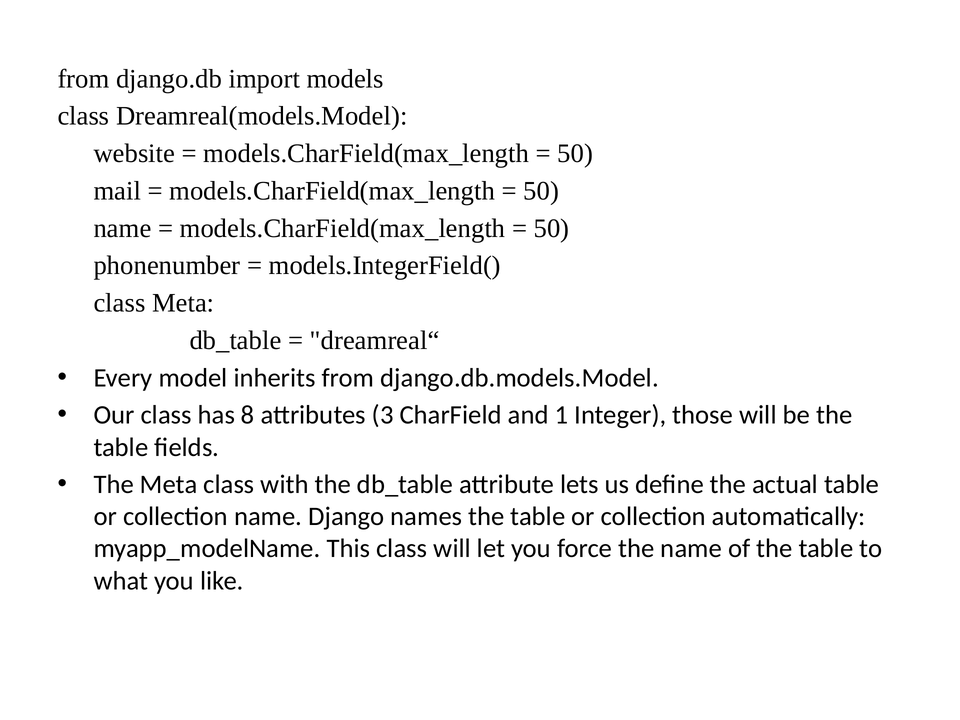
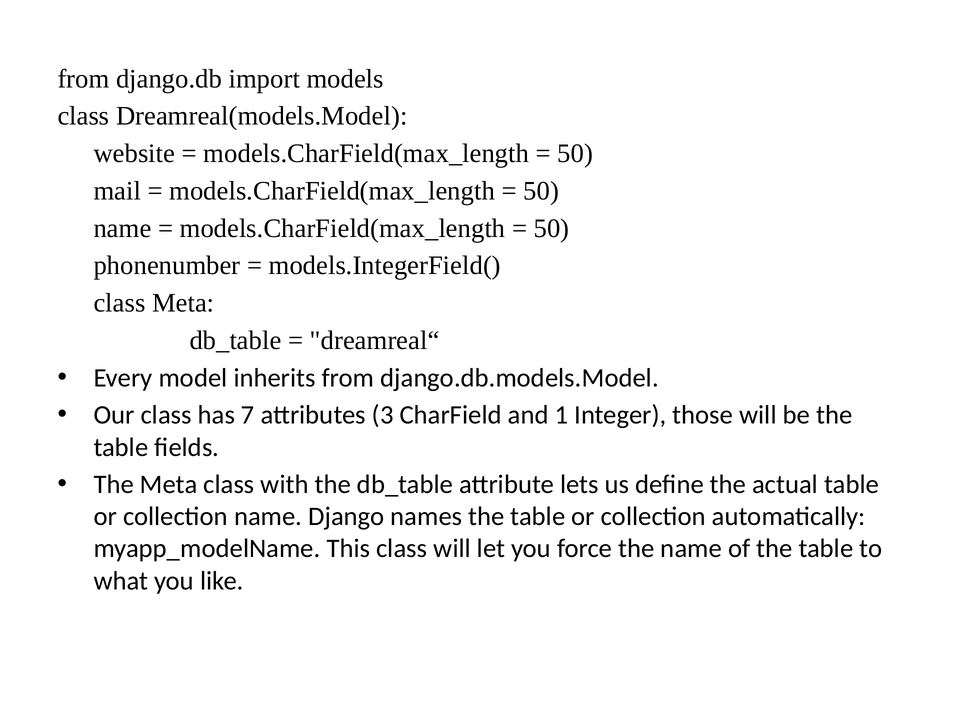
8: 8 -> 7
